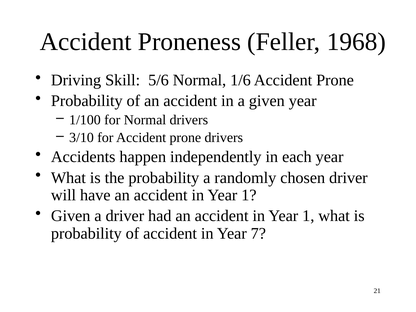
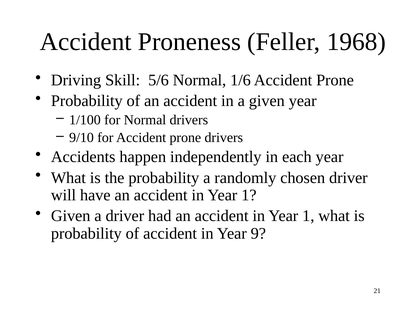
3/10: 3/10 -> 9/10
7: 7 -> 9
